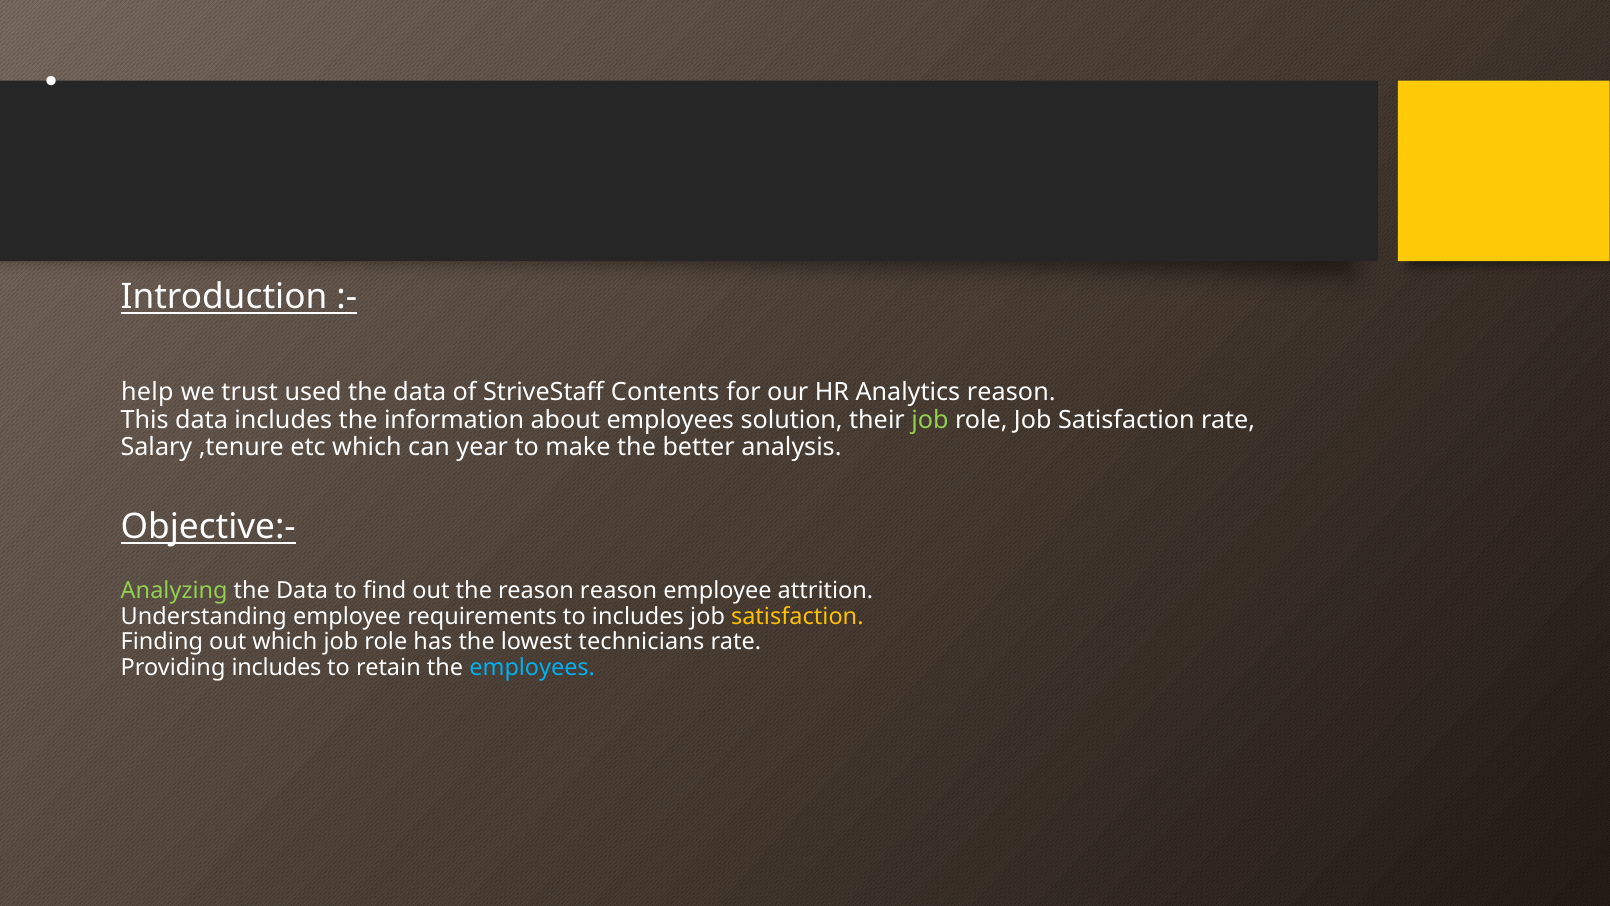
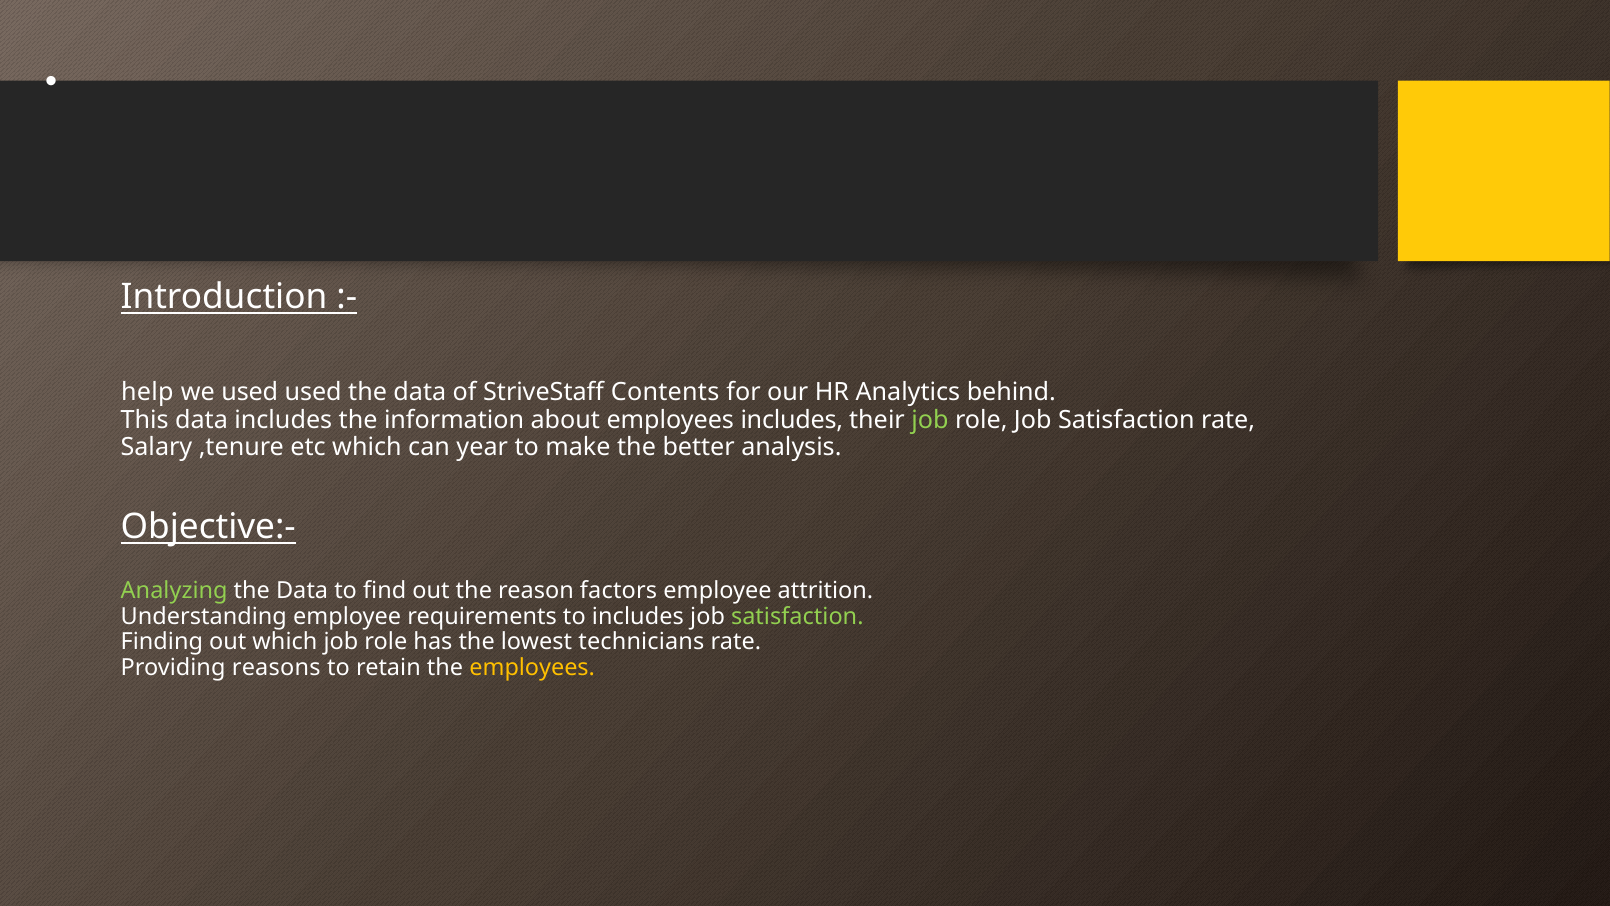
we trust: trust -> used
Analytics reason: reason -> behind
employees solution: solution -> includes
reason reason: reason -> factors
satisfaction at (797, 616) colour: yellow -> light green
Providing includes: includes -> reasons
employees at (532, 667) colour: light blue -> yellow
